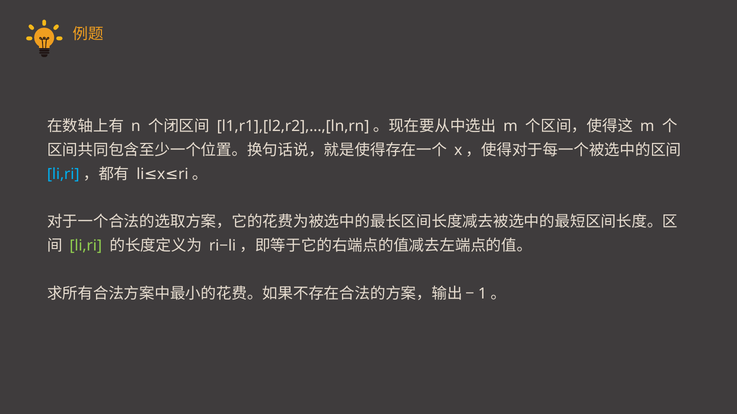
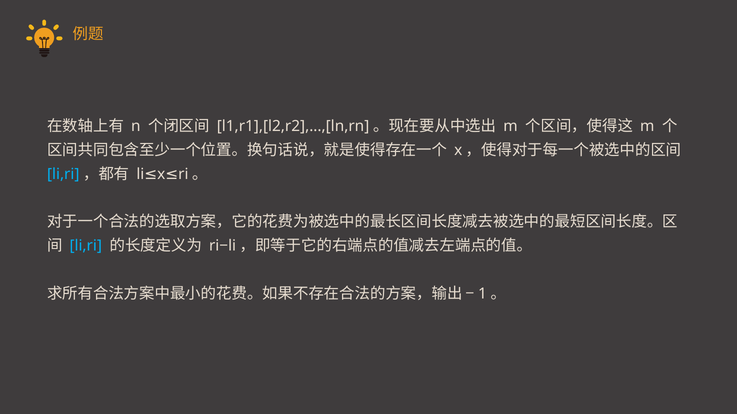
li,ri at (86, 246) colour: light green -> light blue
